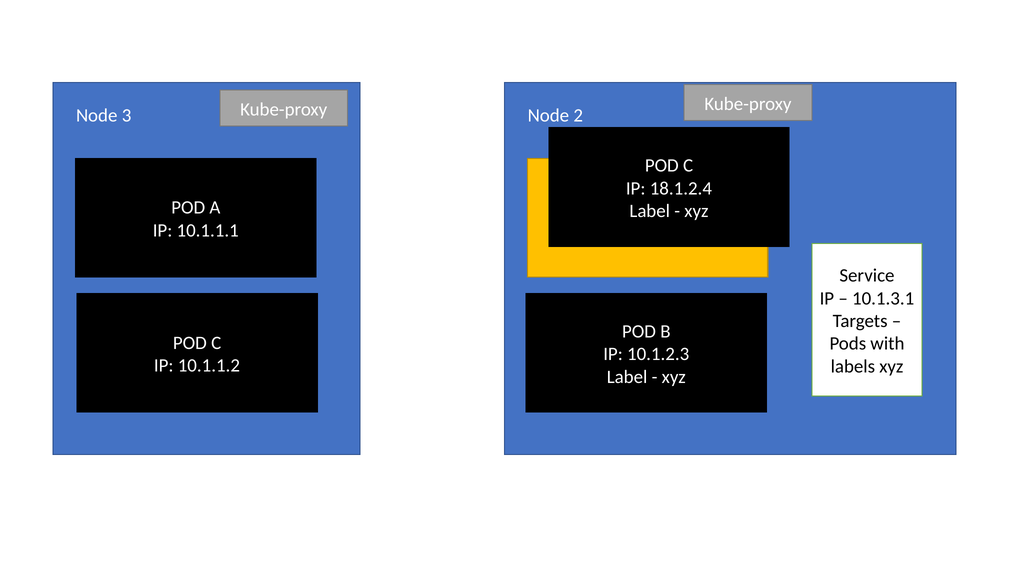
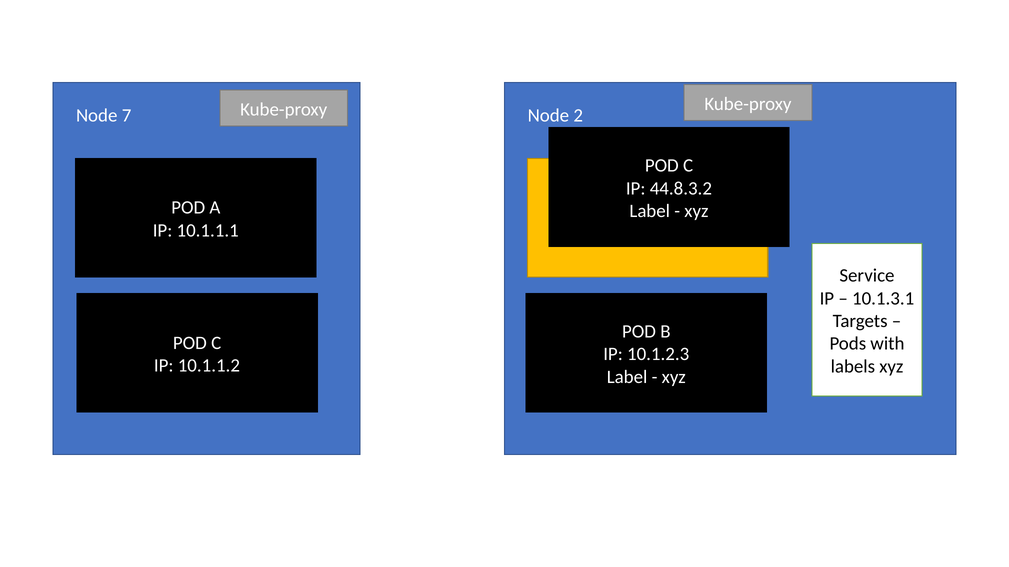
3: 3 -> 7
18.1.2.4: 18.1.2.4 -> 44.8.3.2
